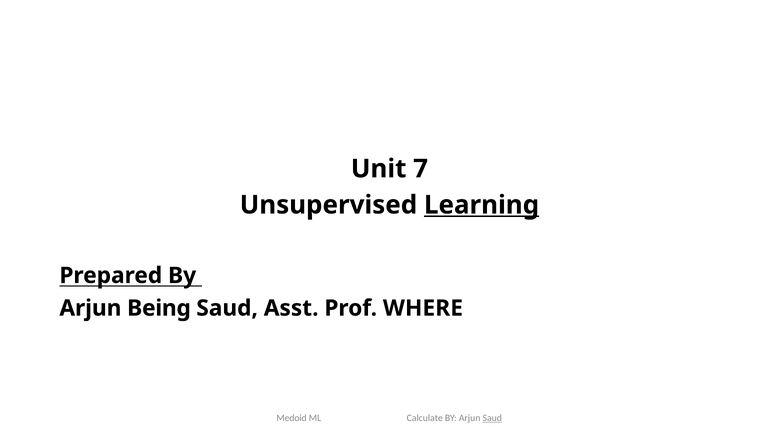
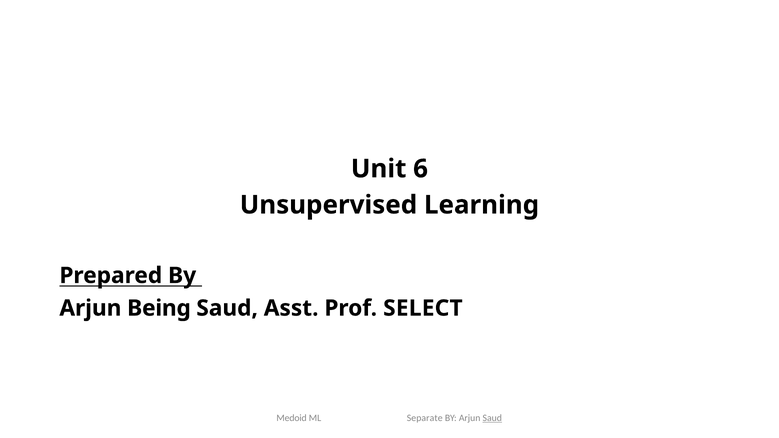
7: 7 -> 6
Learning underline: present -> none
WHERE: WHERE -> SELECT
Calculate: Calculate -> Separate
